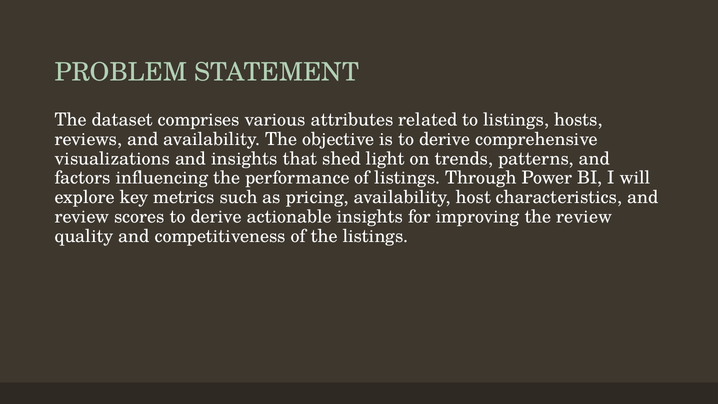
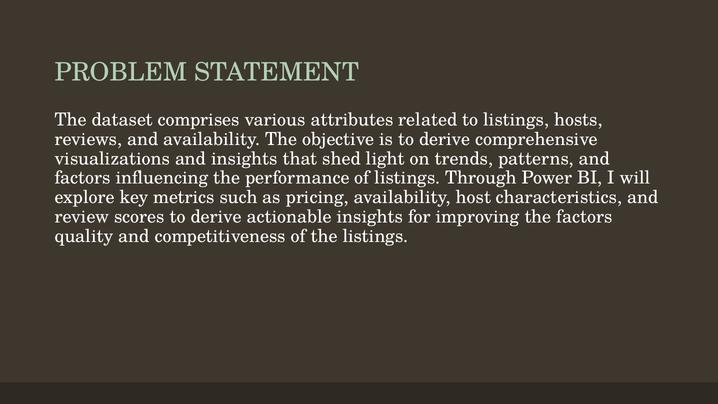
the review: review -> factors
